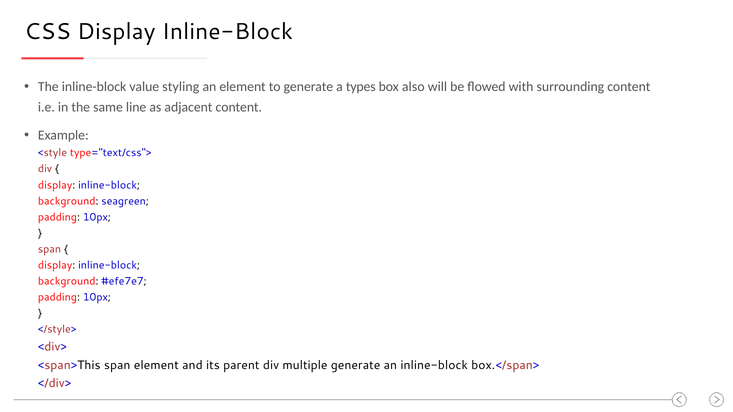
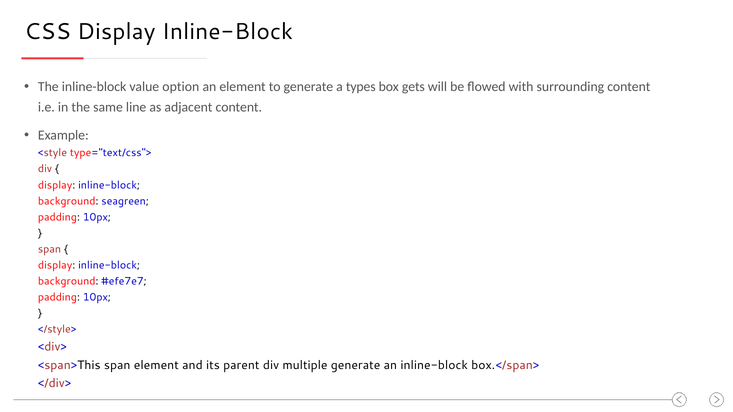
styling: styling -> option
also: also -> gets
